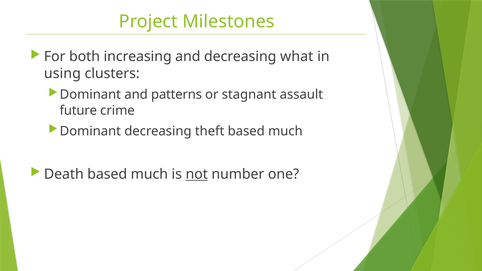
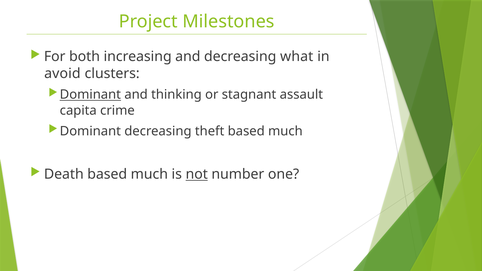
using: using -> avoid
Dominant at (90, 95) underline: none -> present
patterns: patterns -> thinking
future: future -> capita
